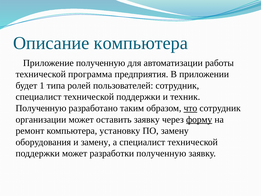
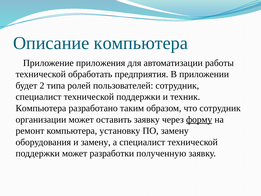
Приложение полученную: полученную -> приложения
программа: программа -> обработать
1: 1 -> 2
Полученную at (41, 108): Полученную -> Компьютера
что underline: present -> none
